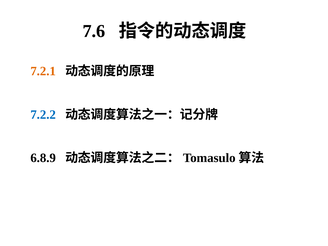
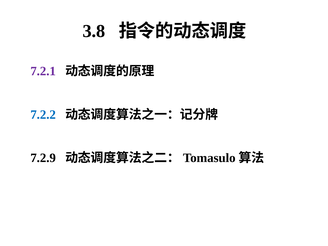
7.6: 7.6 -> 3.8
7.2.1 colour: orange -> purple
6.8.9: 6.8.9 -> 7.2.9
